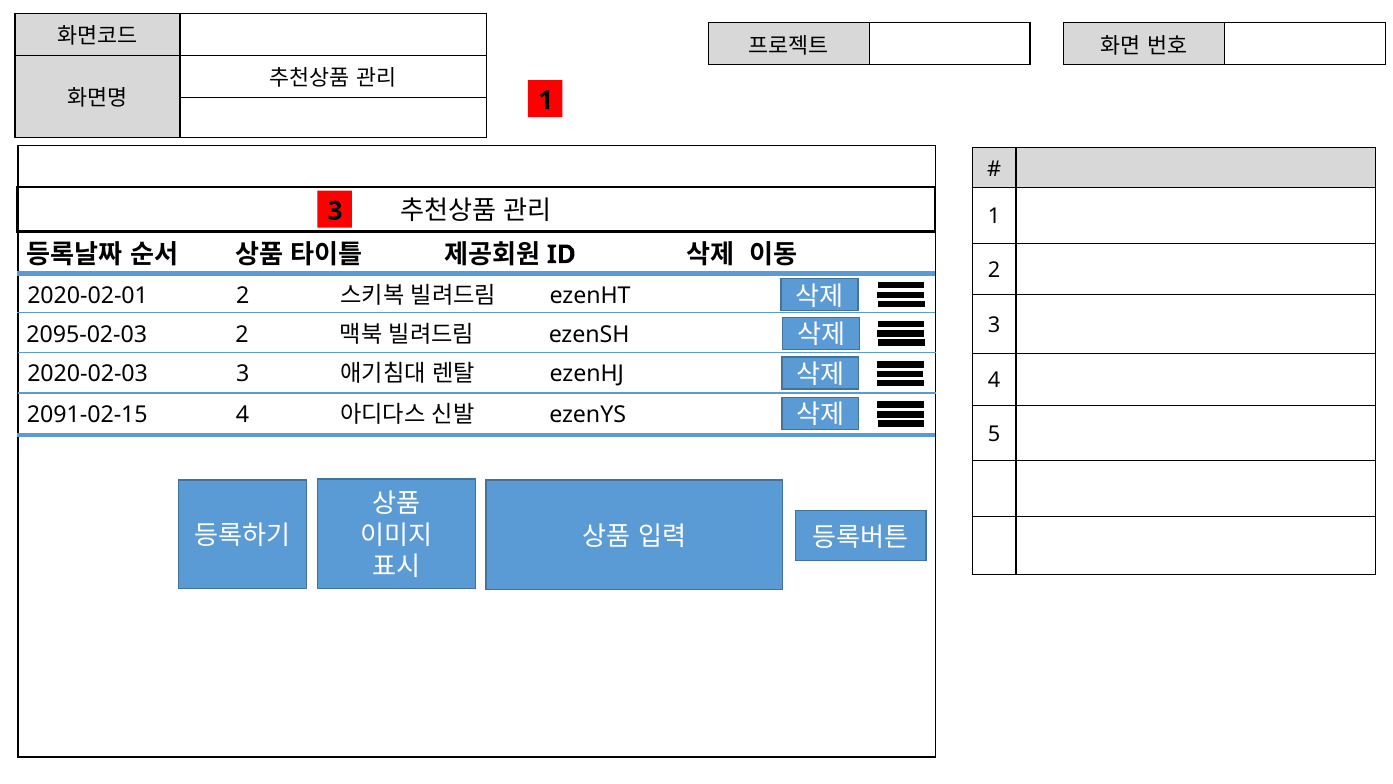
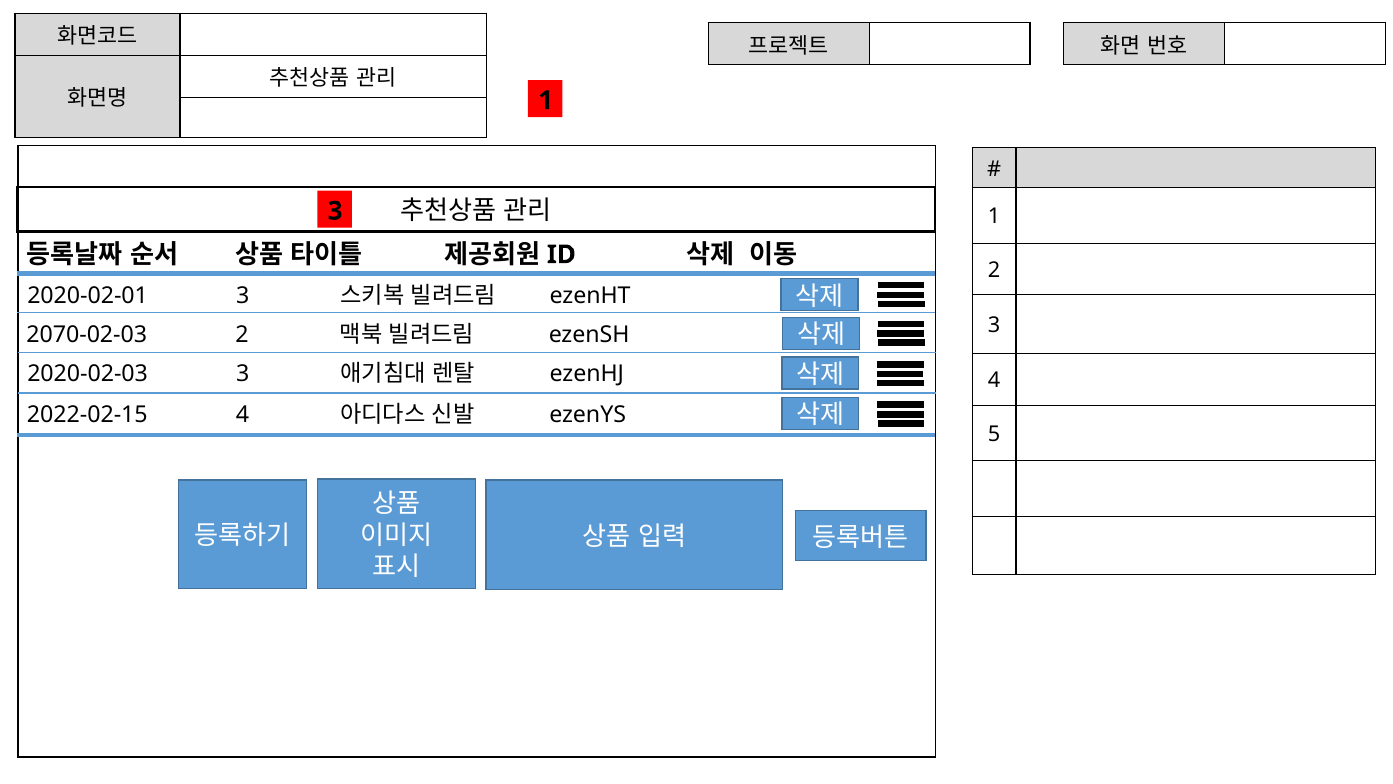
2020-02-01 2: 2 -> 3
2095-02-03: 2095-02-03 -> 2070-02-03
2091-02-15: 2091-02-15 -> 2022-02-15
